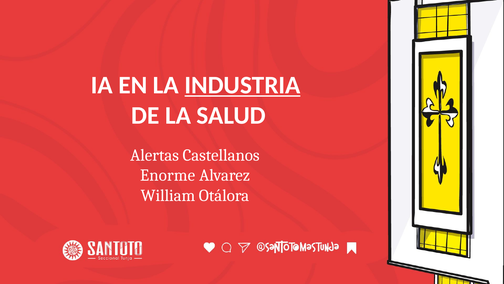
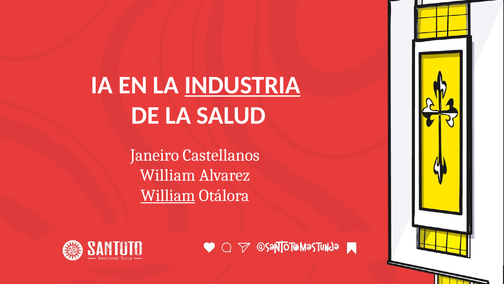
Alertas: Alertas -> Janeiro
Enorme at (168, 175): Enorme -> William
William at (168, 195) underline: none -> present
